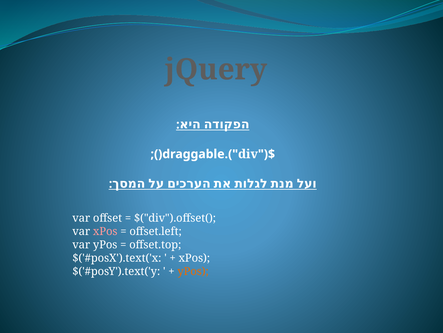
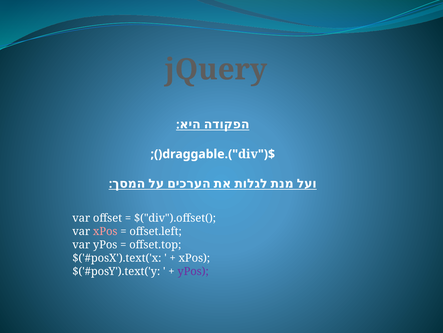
yPos at (193, 271) colour: orange -> purple
